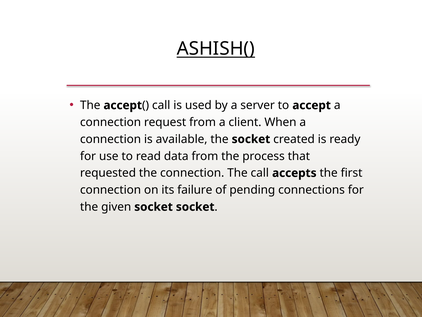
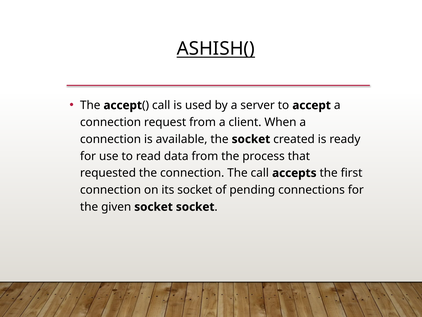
its failure: failure -> socket
